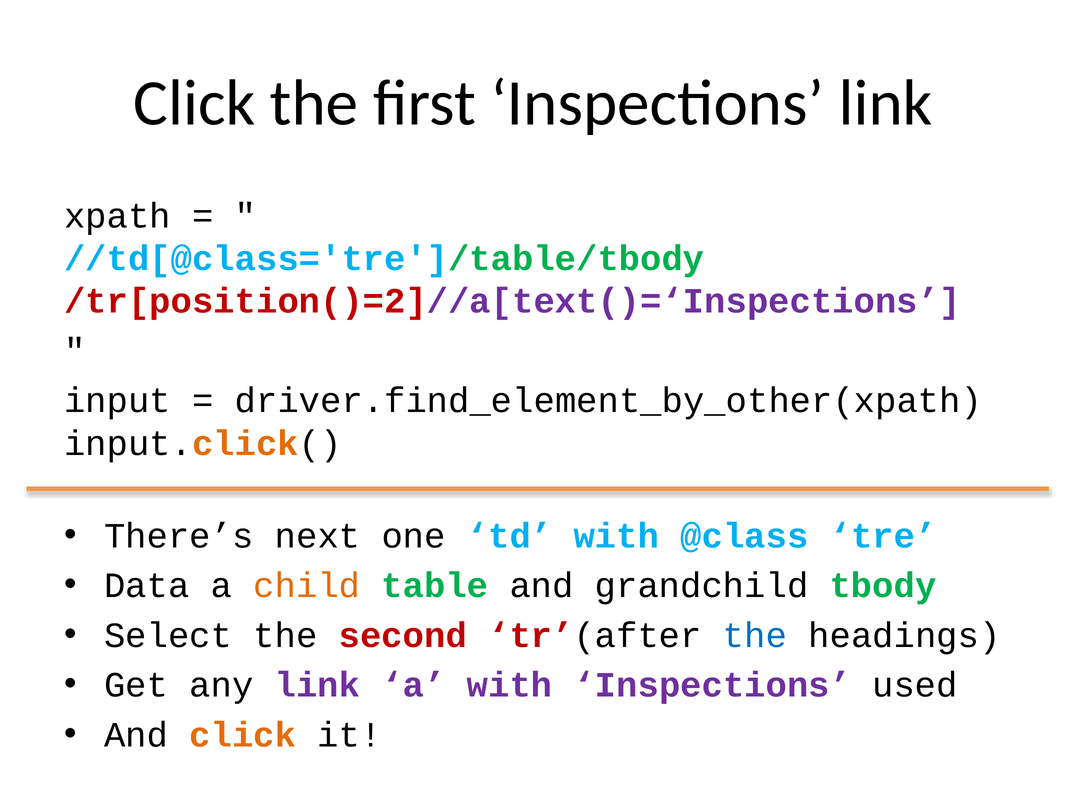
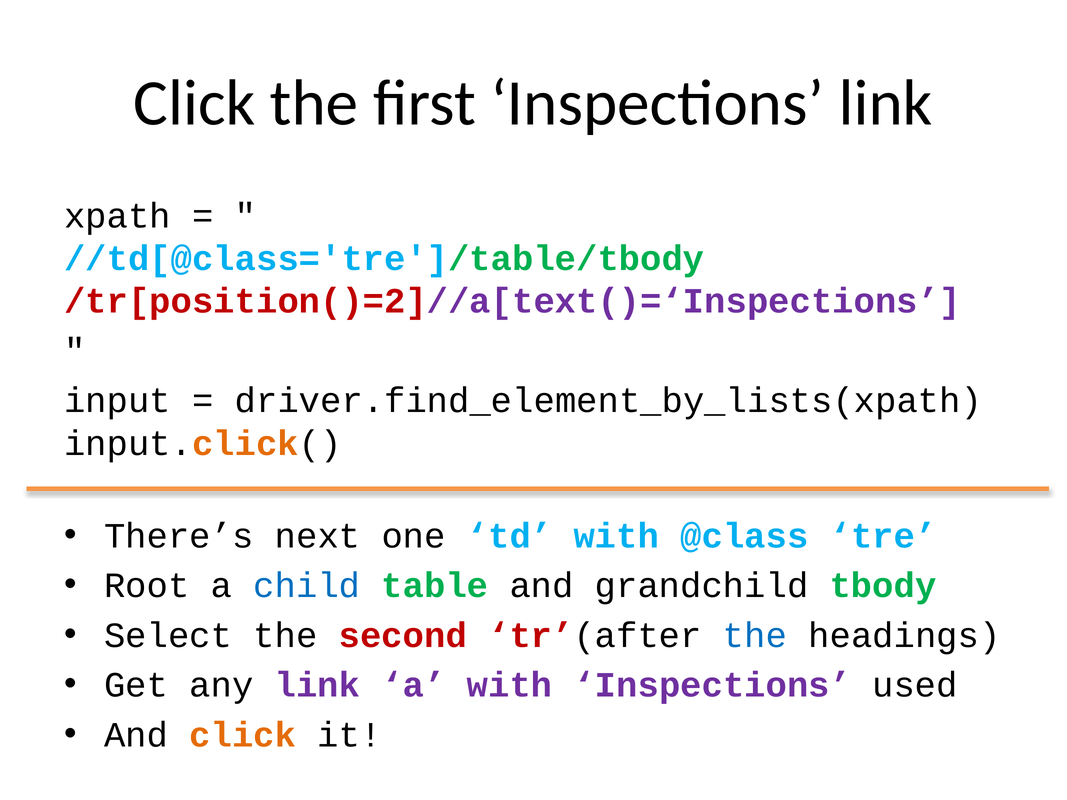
driver.find_element_by_other(xpath: driver.find_element_by_other(xpath -> driver.find_element_by_lists(xpath
Data: Data -> Root
child colour: orange -> blue
